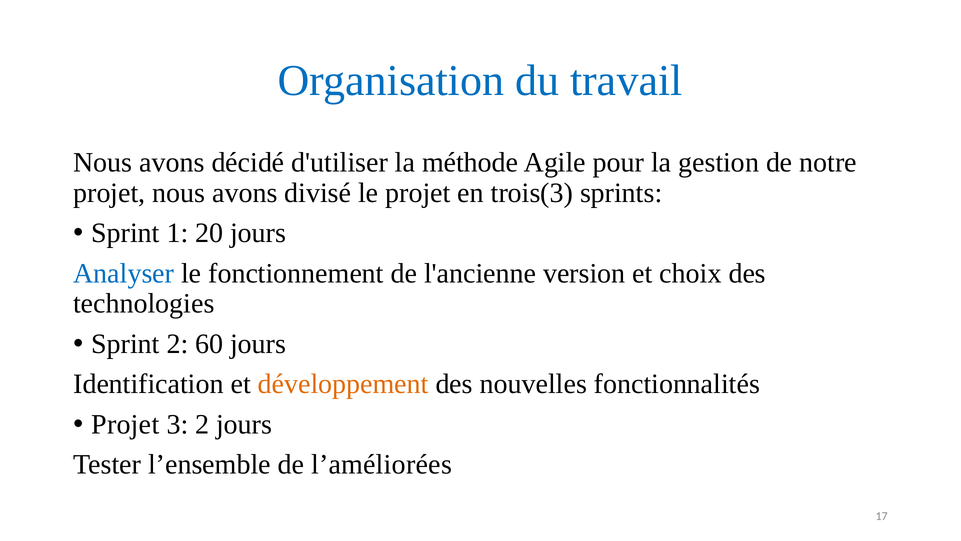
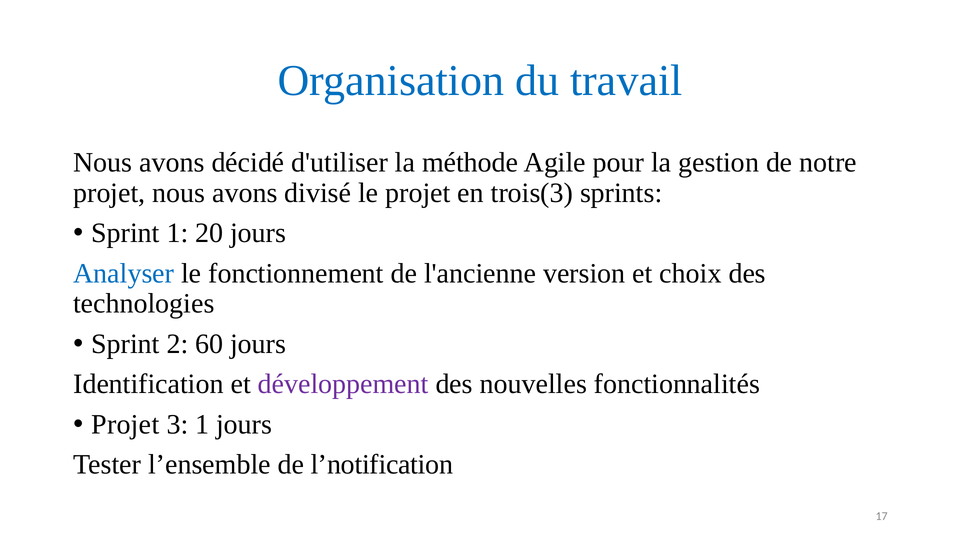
développement colour: orange -> purple
3 2: 2 -> 1
l’améliorées: l’améliorées -> l’notification
